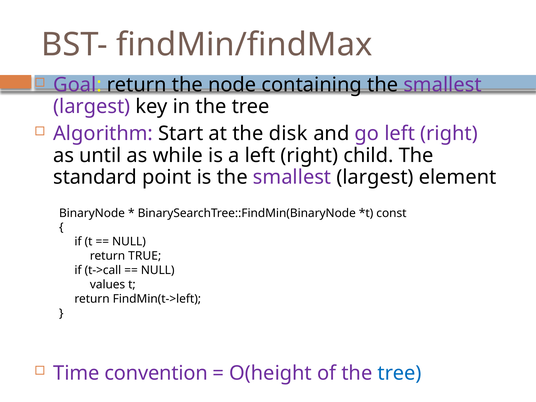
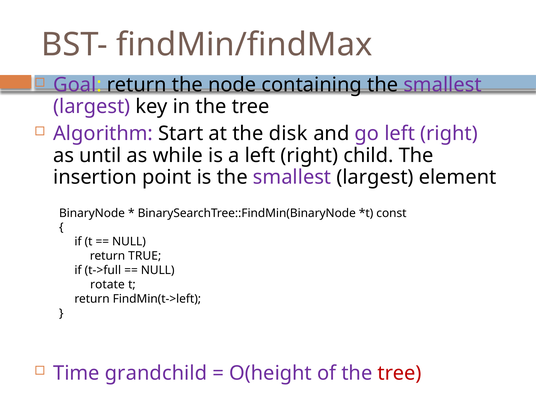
standard: standard -> insertion
t->call: t->call -> t->full
values: values -> rotate
convention: convention -> grandchild
tree at (400, 373) colour: blue -> red
